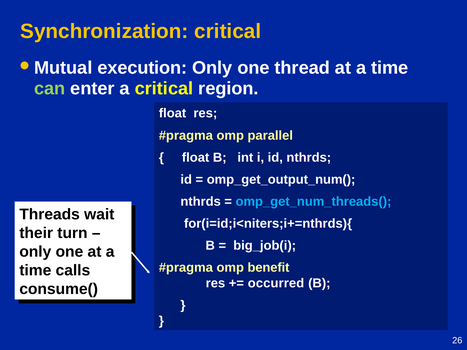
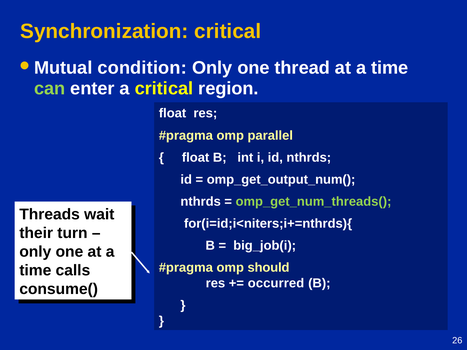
execution: execution -> condition
omp_get_num_threads( colour: light blue -> light green
benefit: benefit -> should
